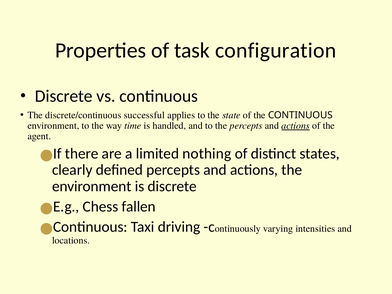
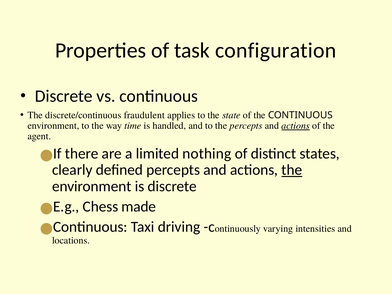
successful: successful -> fraudulent
the at (292, 170) underline: none -> present
fallen: fallen -> made
